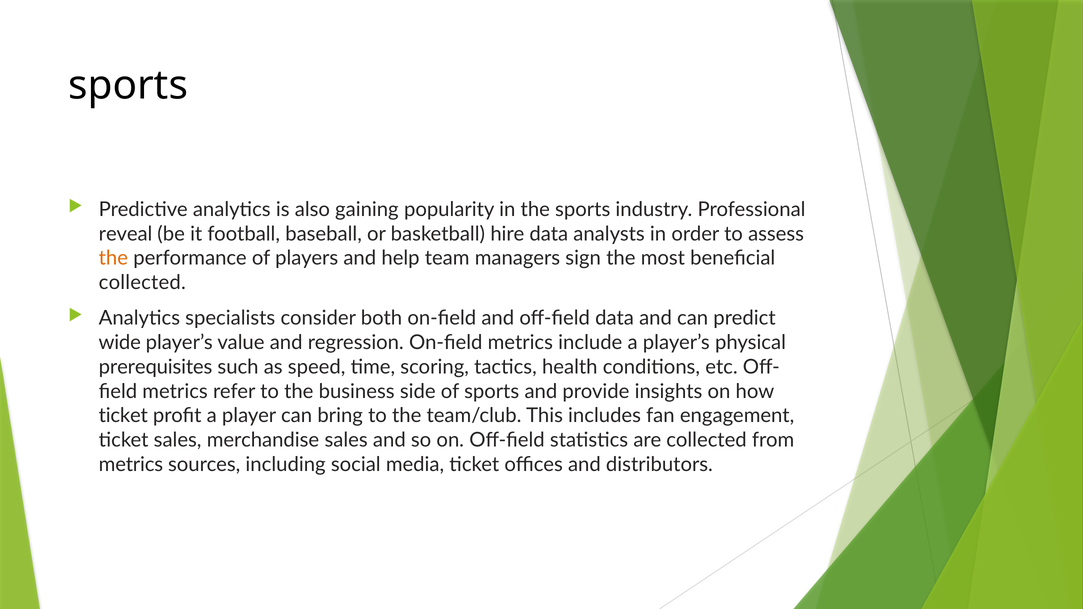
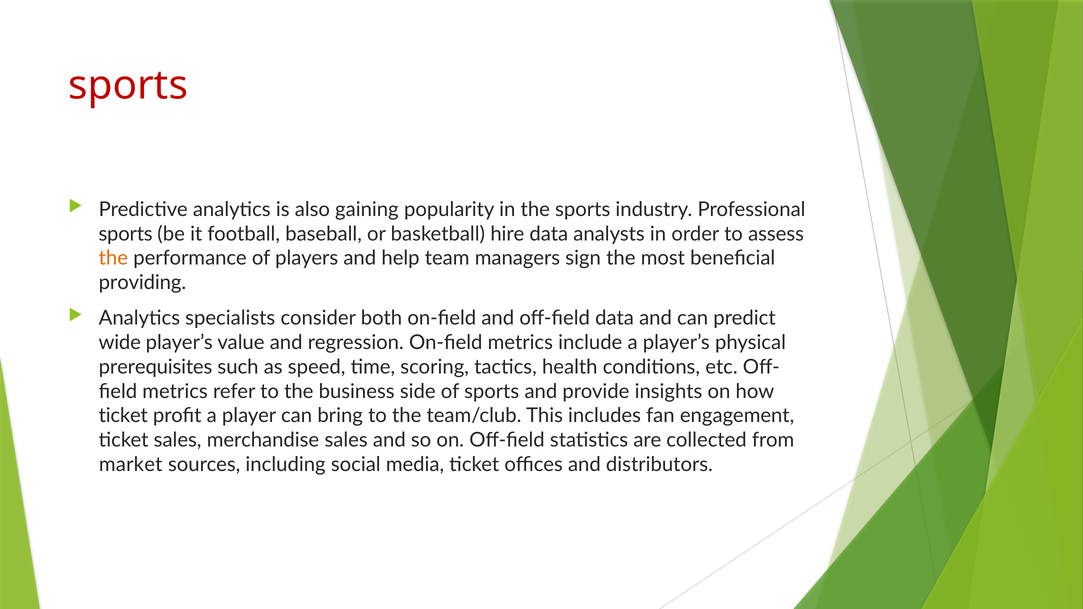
sports at (128, 85) colour: black -> red
reveal at (126, 234): reveal -> sports
collected at (142, 283): collected -> providing
metrics at (131, 465): metrics -> market
